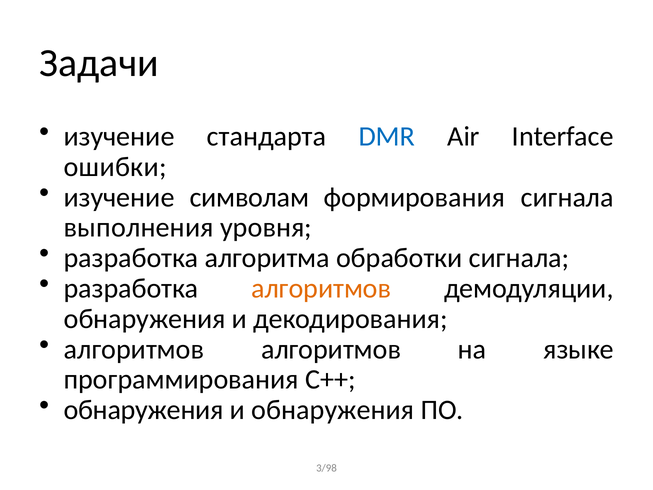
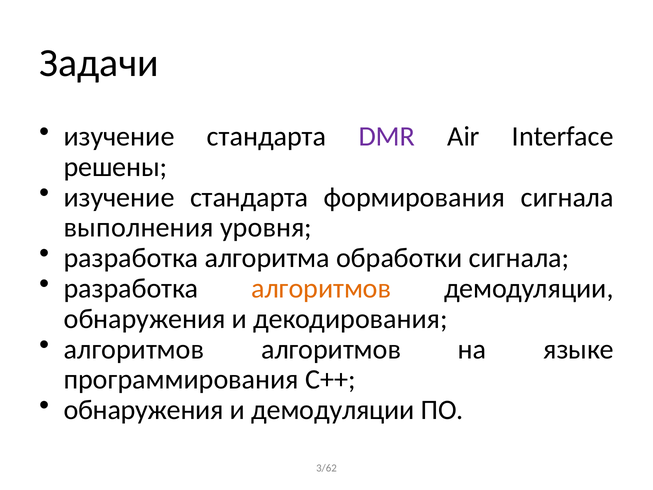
DMR colour: blue -> purple
ошибки: ошибки -> решены
символам at (249, 197): символам -> стандарта
и обнаружения: обнаружения -> демодуляции
3/98: 3/98 -> 3/62
